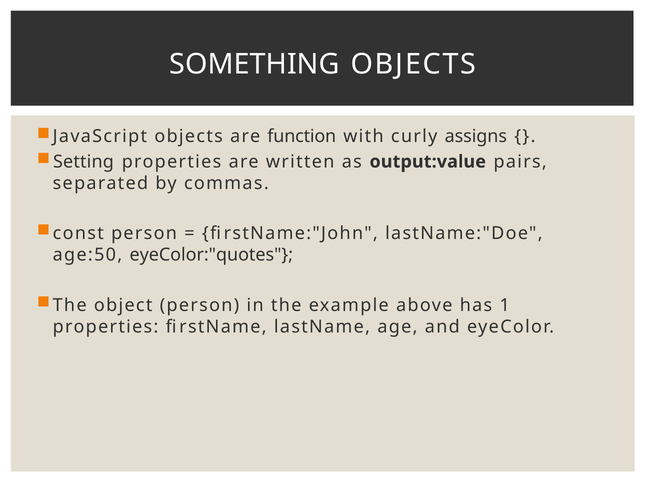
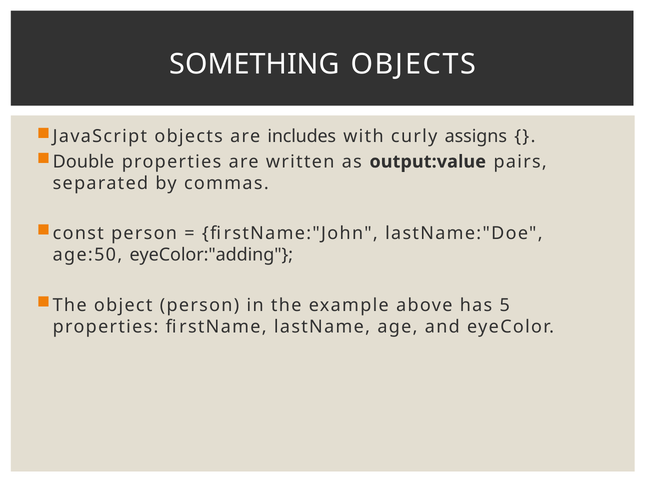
function: function -> includes
Setting: Setting -> Double
eyeColor:"quotes: eyeColor:"quotes -> eyeColor:"adding
1: 1 -> 5
